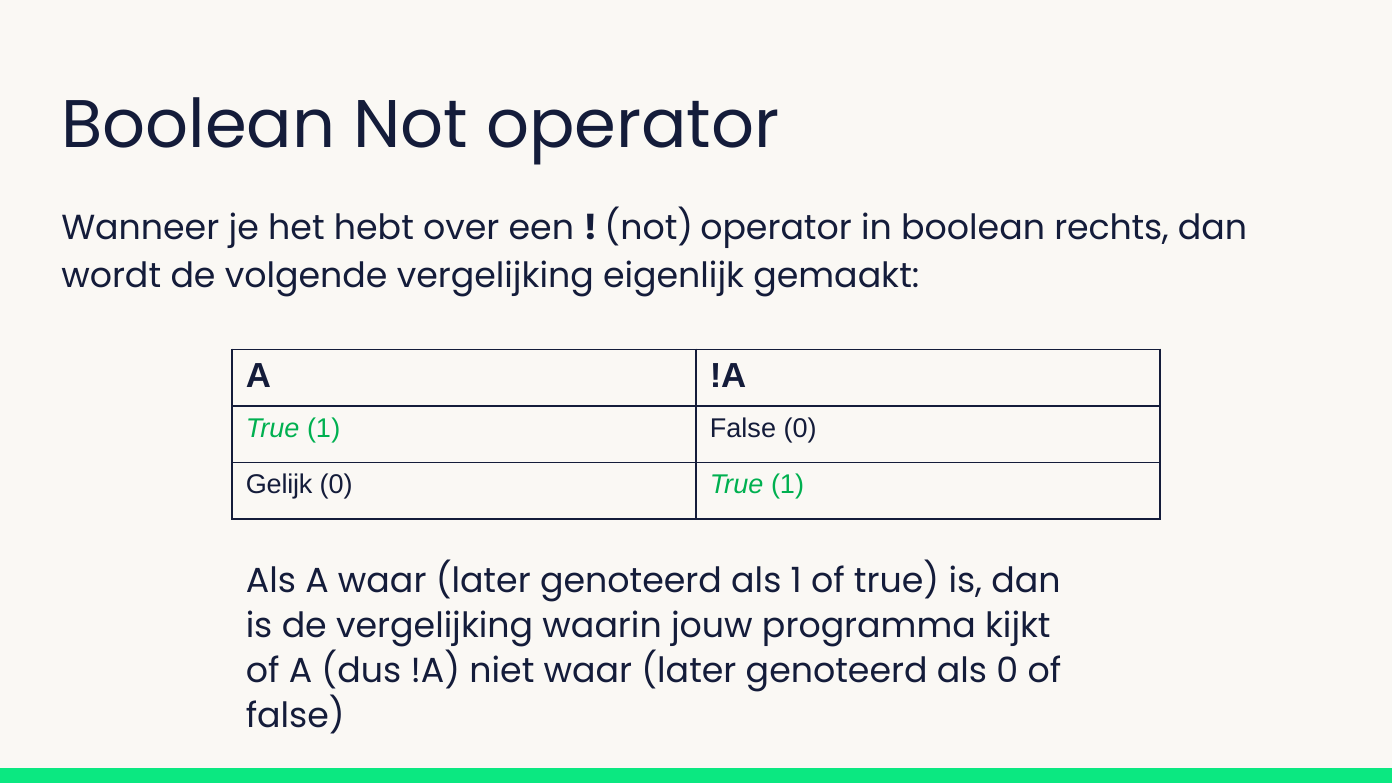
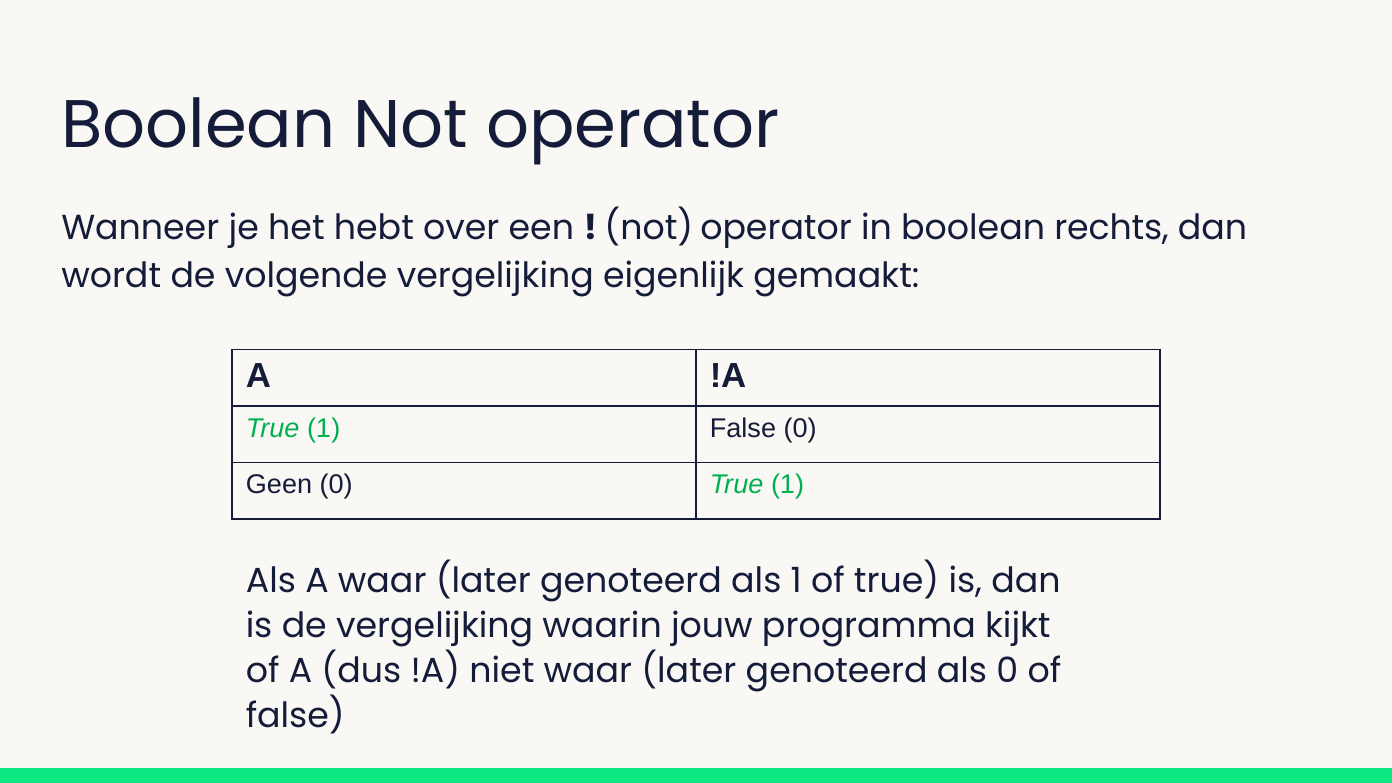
Gelijk: Gelijk -> Geen
